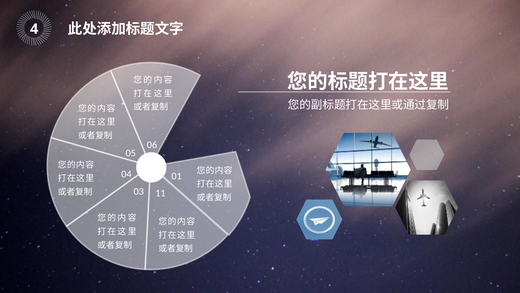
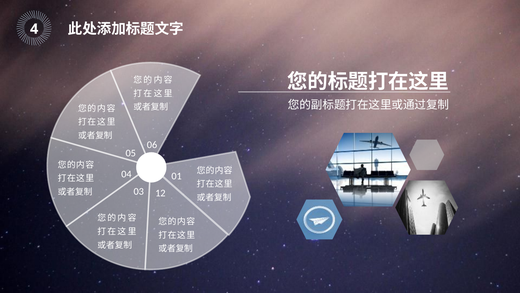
11: 11 -> 12
